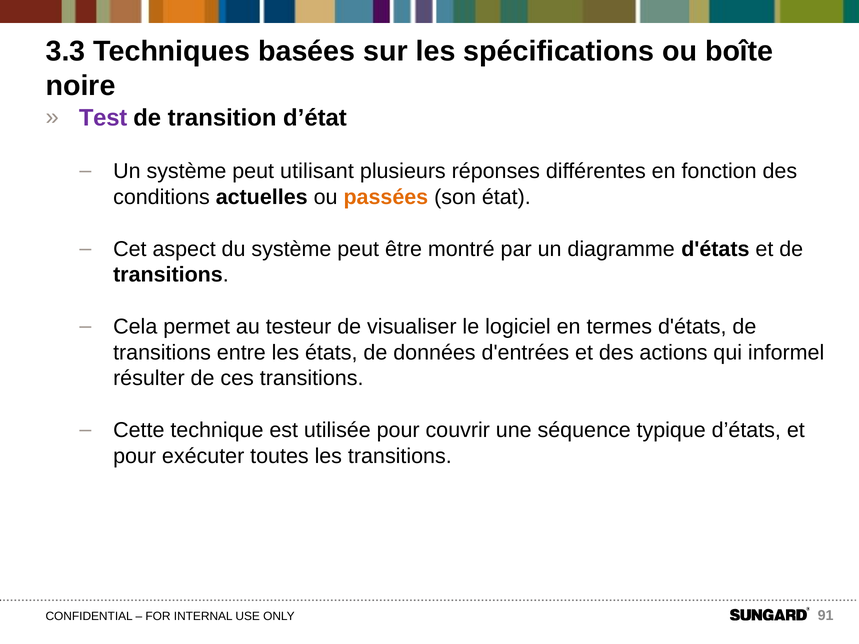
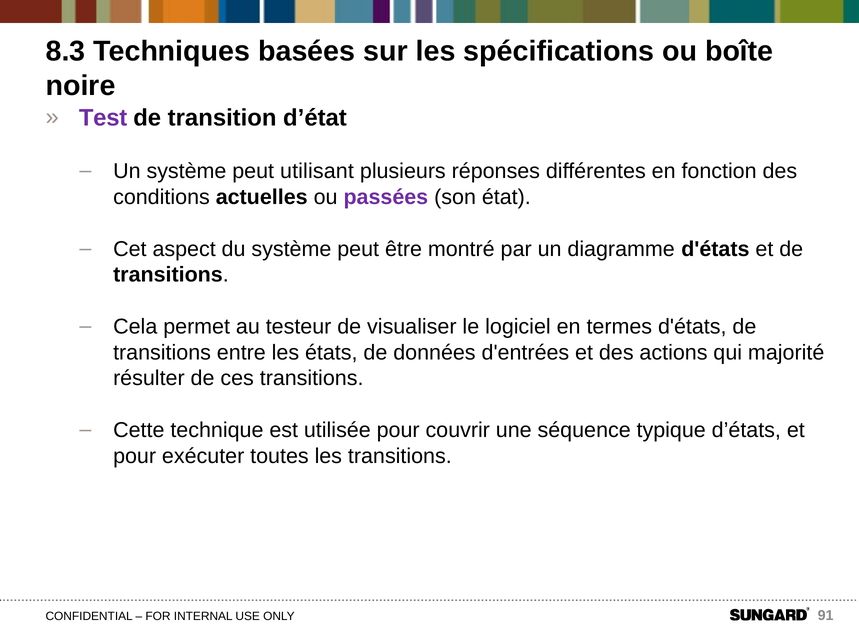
3.3: 3.3 -> 8.3
passées colour: orange -> purple
informel: informel -> majorité
